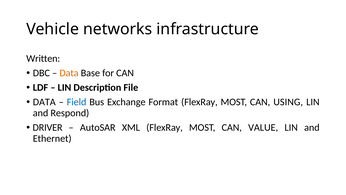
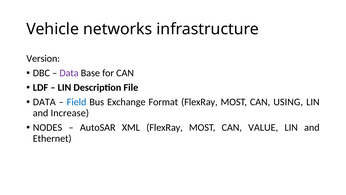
Written: Written -> Version
Data at (69, 73) colour: orange -> purple
Respond: Respond -> Increase
DRIVER: DRIVER -> NODES
